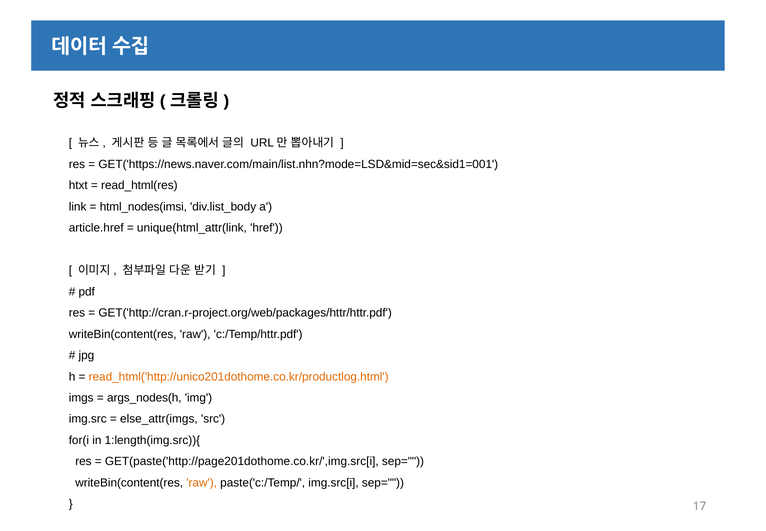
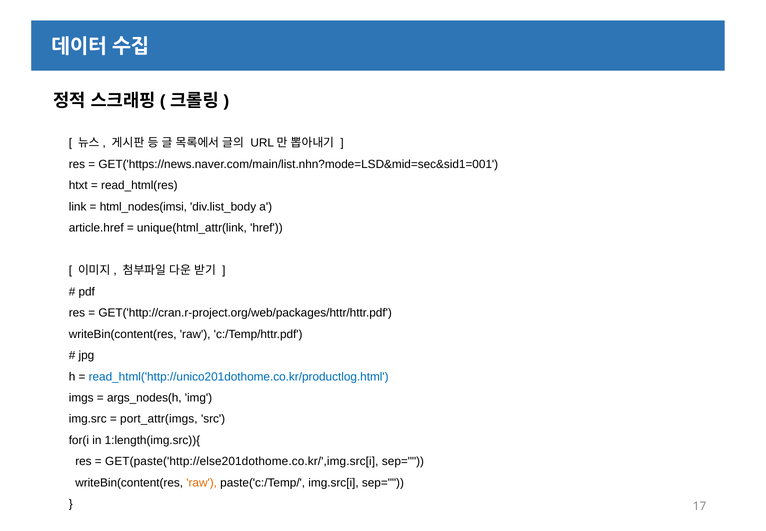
read_html('http://unico201dothome.co.kr/productlog.html colour: orange -> blue
else_attr(imgs: else_attr(imgs -> port_attr(imgs
GET(paste('http://page201dothome.co.kr/',img.src[i: GET(paste('http://page201dothome.co.kr/',img.src[i -> GET(paste('http://else201dothome.co.kr/',img.src[i
